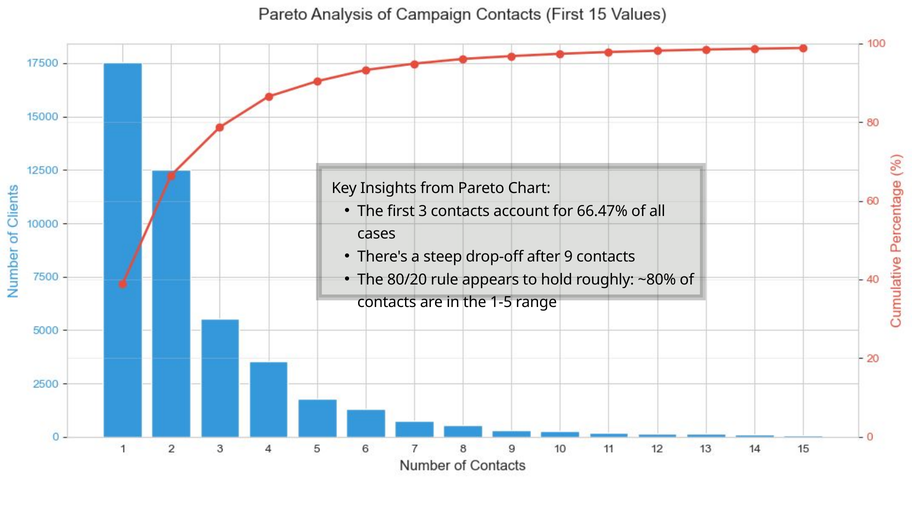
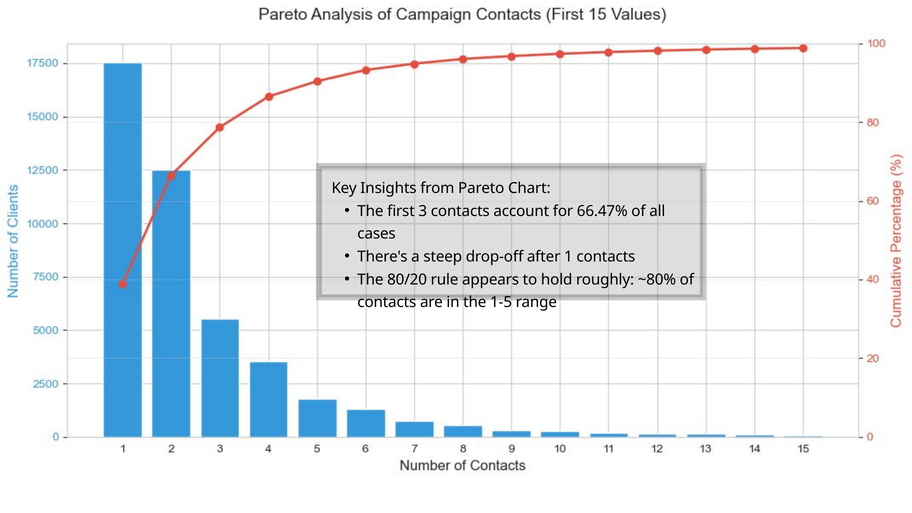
9: 9 -> 1
